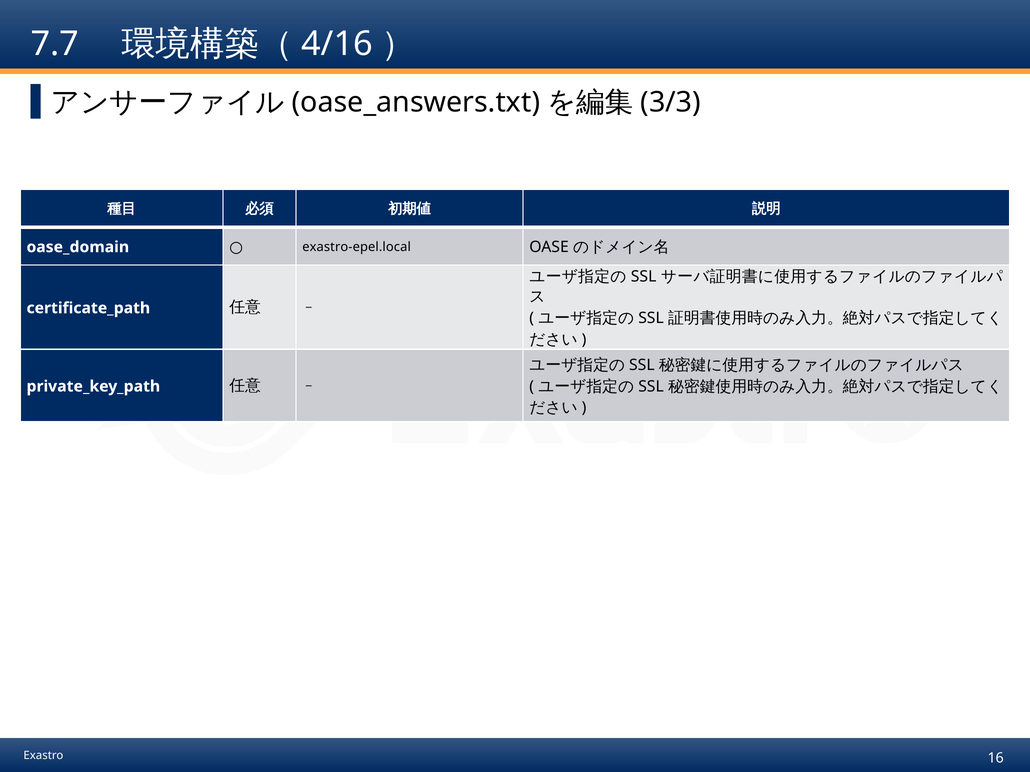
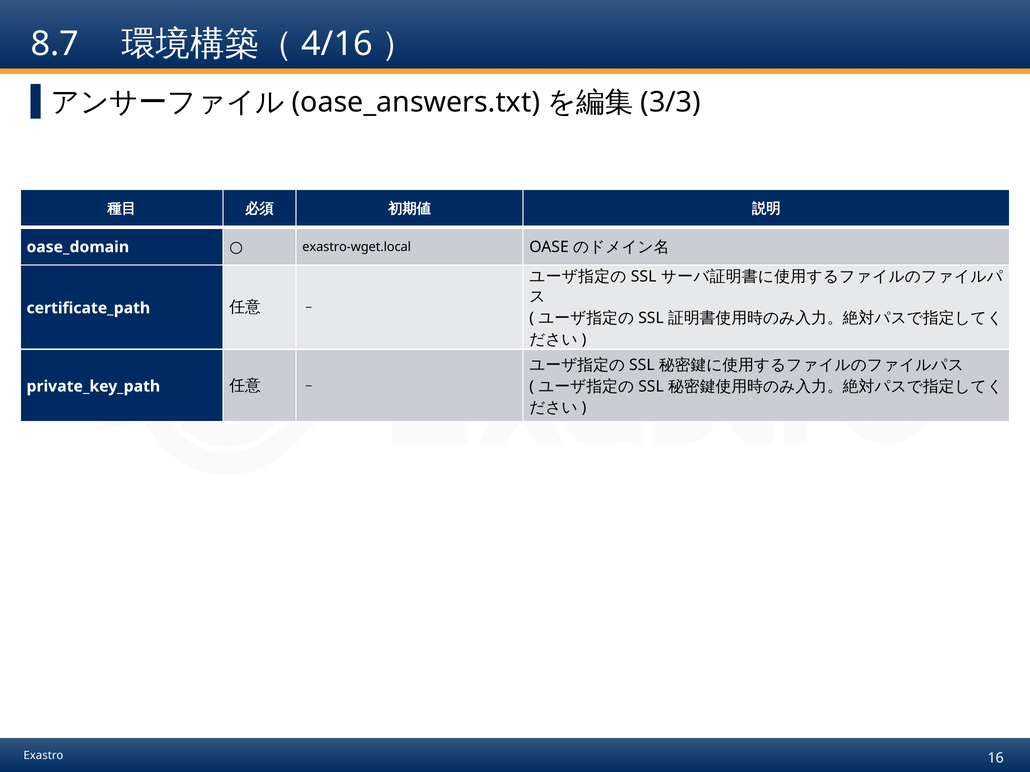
7.7: 7.7 -> 8.7
exastro-epel.local: exastro-epel.local -> exastro-wget.local
